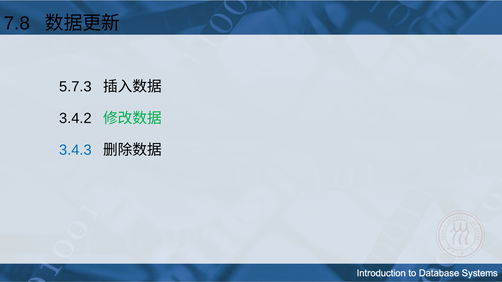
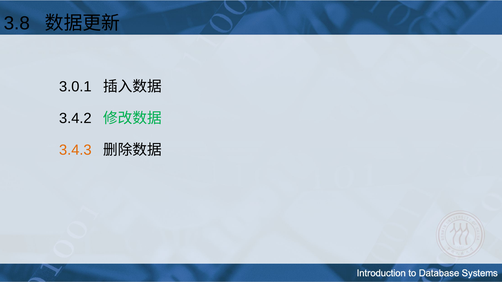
7.8: 7.8 -> 3.8
5.7.3: 5.7.3 -> 3.0.1
3.4.3 colour: blue -> orange
